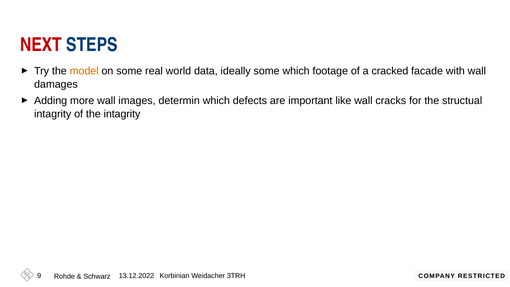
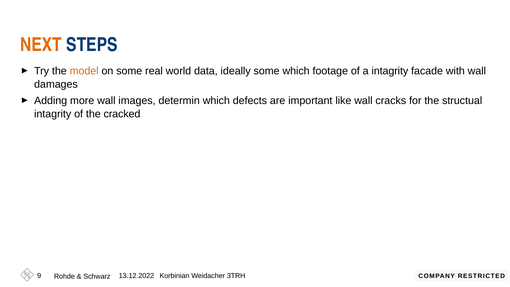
NEXT colour: red -> orange
a cracked: cracked -> intagrity
the intagrity: intagrity -> cracked
